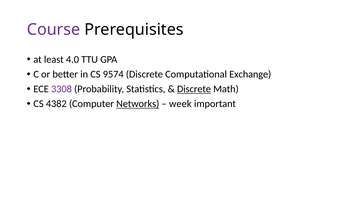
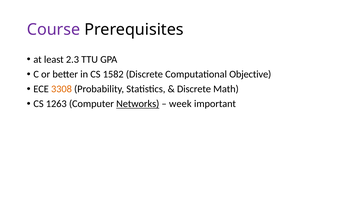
4.0: 4.0 -> 2.3
9574: 9574 -> 1582
Exchange: Exchange -> Objective
3308 colour: purple -> orange
Discrete at (194, 89) underline: present -> none
4382: 4382 -> 1263
